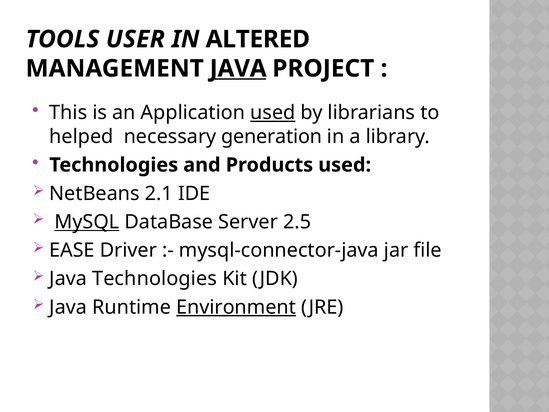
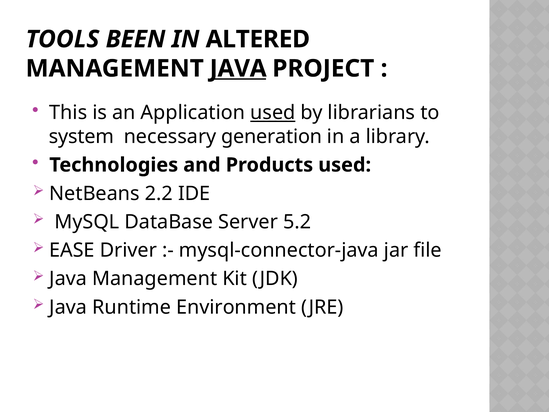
USER: USER -> BEEN
helped: helped -> system
2.1: 2.1 -> 2.2
MySQL underline: present -> none
2.5: 2.5 -> 5.2
Java Technologies: Technologies -> Management
Environment underline: present -> none
